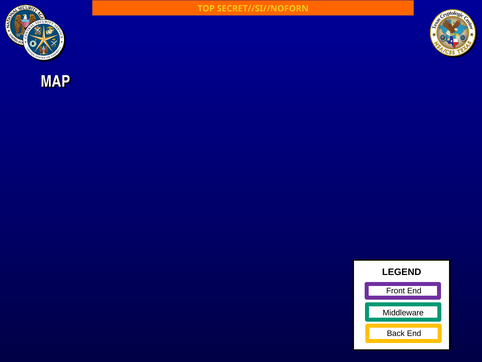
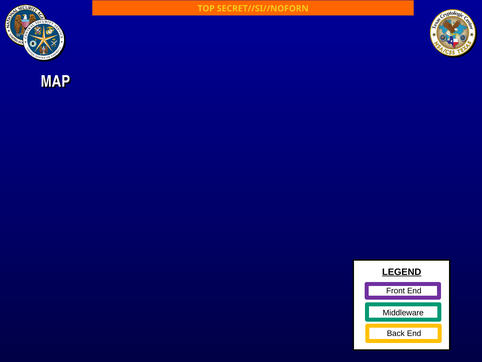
LEGEND underline: none -> present
